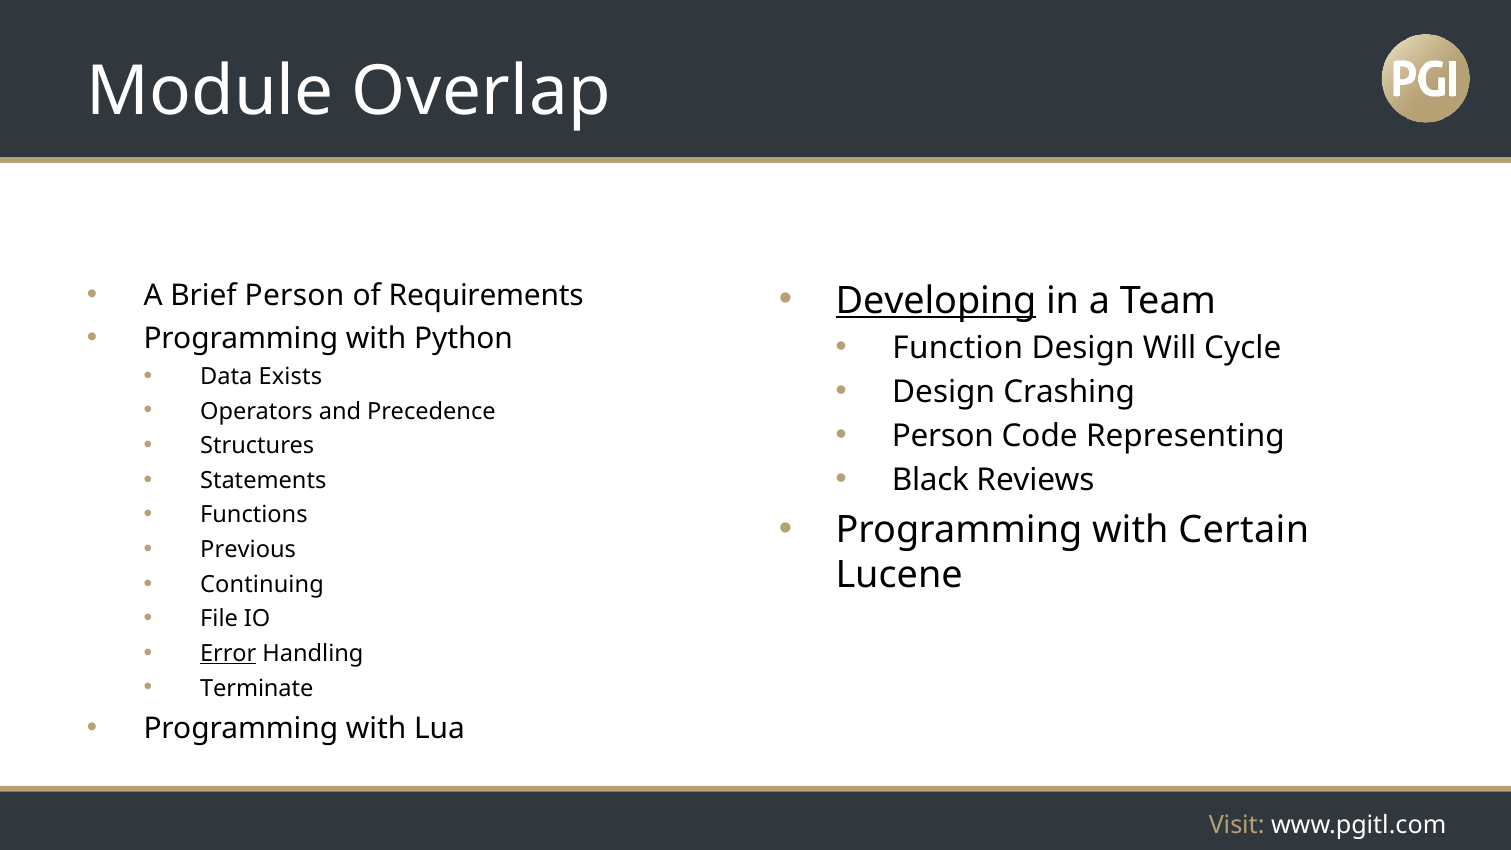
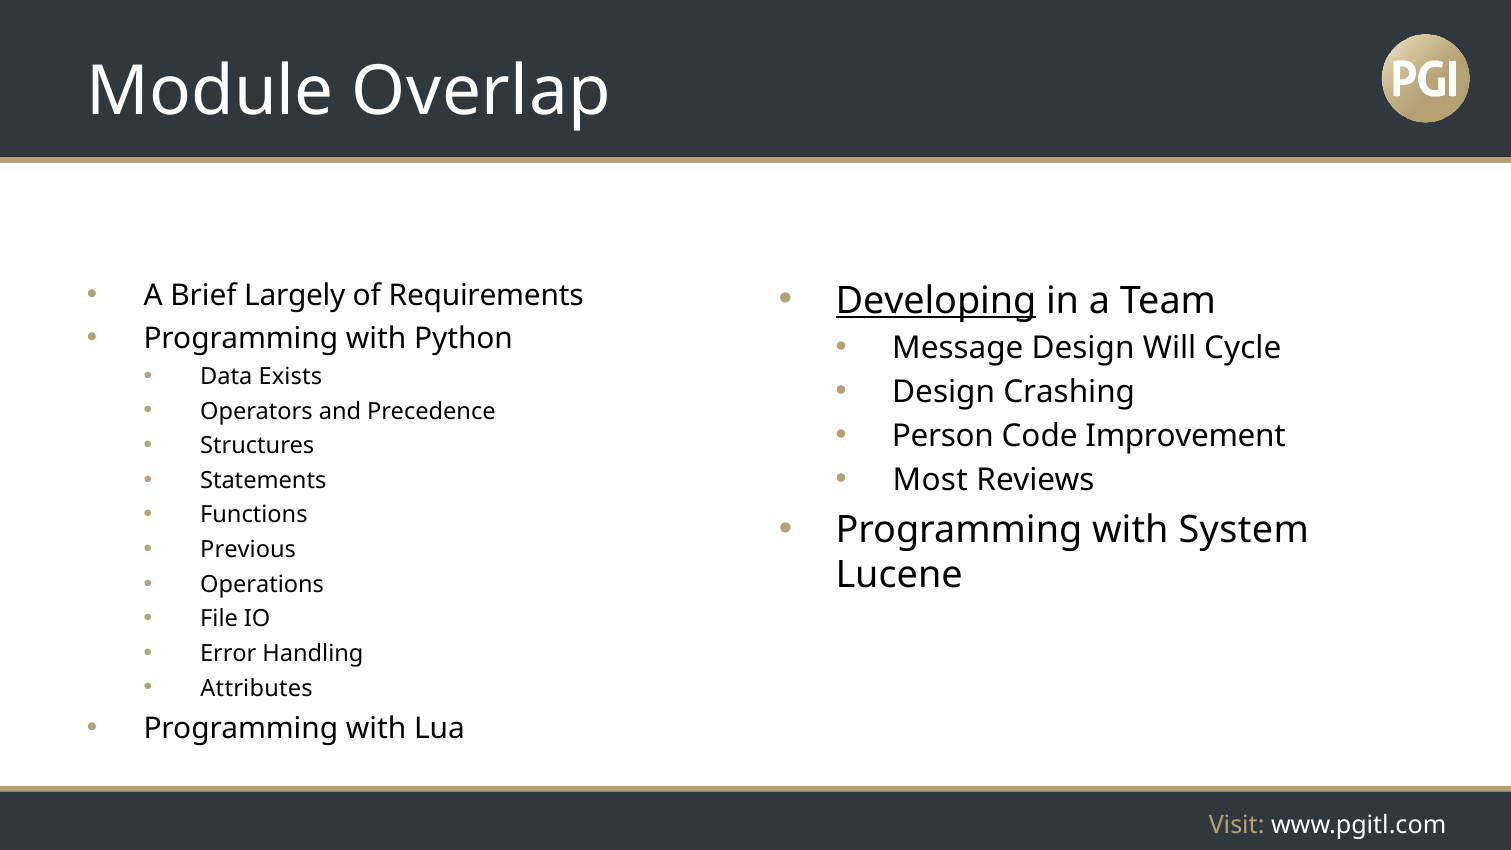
Brief Person: Person -> Largely
Function: Function -> Message
Representing: Representing -> Improvement
Black: Black -> Most
Certain: Certain -> System
Continuing: Continuing -> Operations
Error underline: present -> none
Terminate: Terminate -> Attributes
